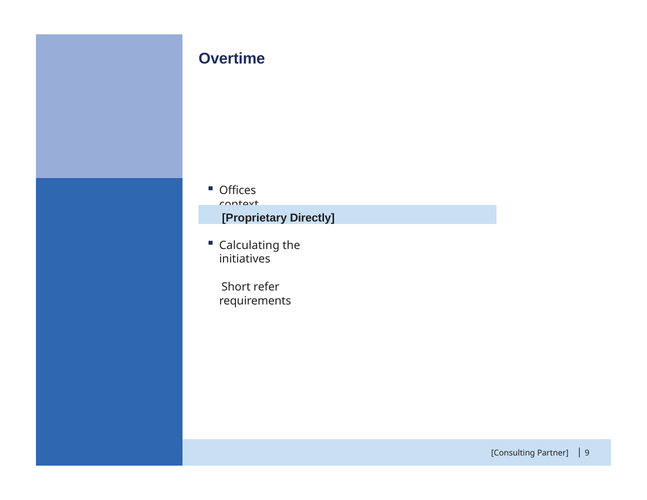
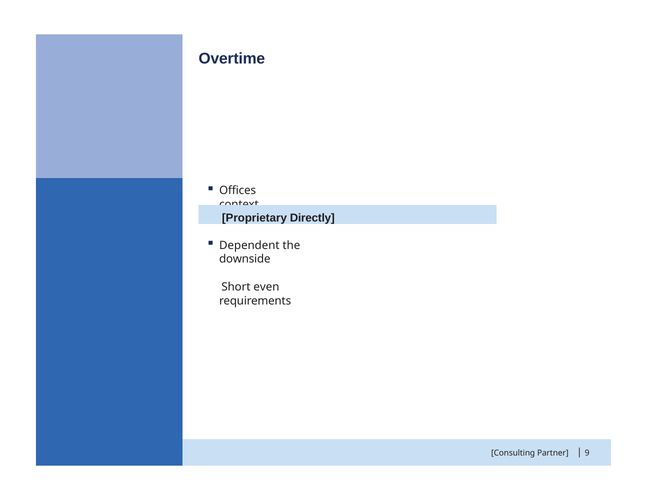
Calculating: Calculating -> Dependent
initiatives: initiatives -> downside
refer: refer -> even
